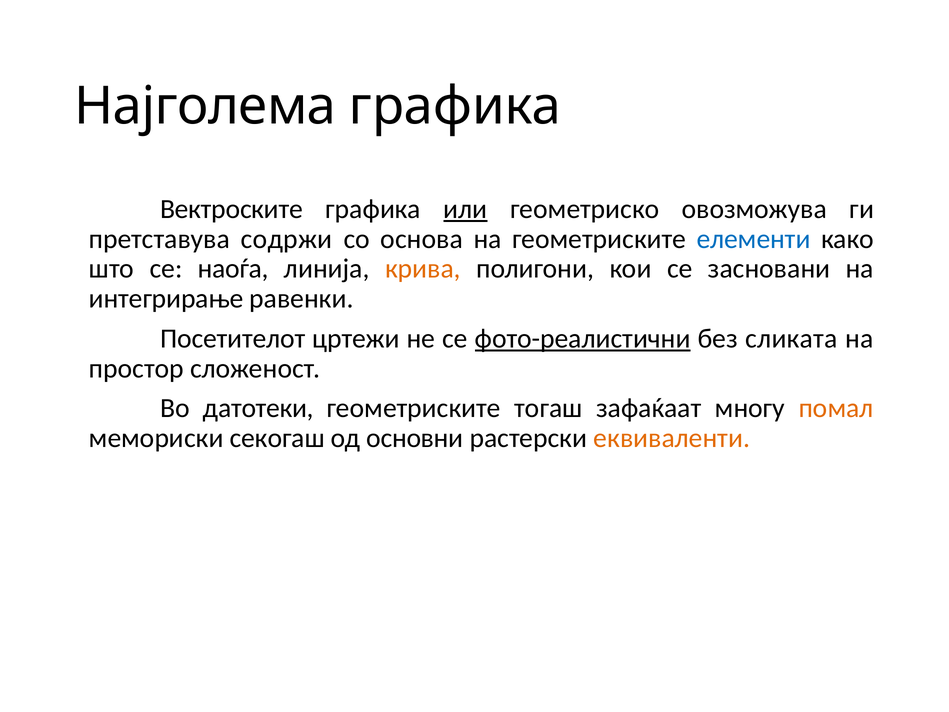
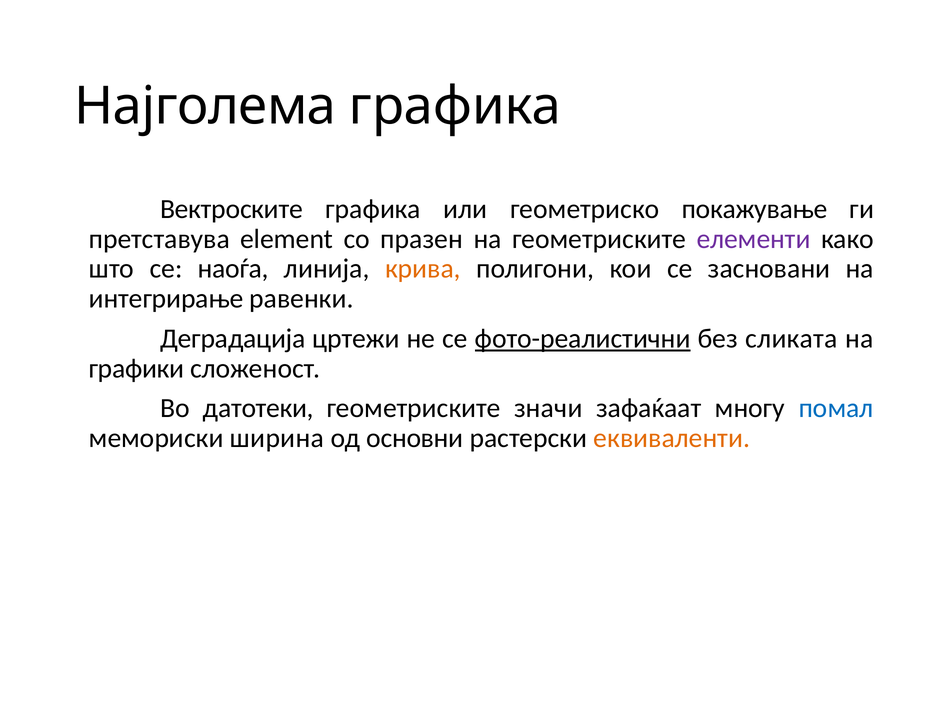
или underline: present -> none
овозможува: овозможува -> покажување
содржи: содржи -> element
основа: основа -> празен
елементи colour: blue -> purple
Посетителот: Посетителот -> Деградација
простор: простор -> графики
тогаш: тогаш -> значи
помал colour: orange -> blue
секогаш: секогаш -> ширина
